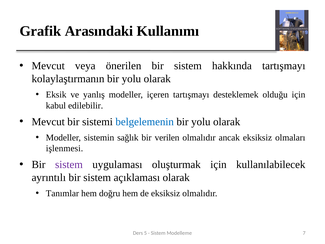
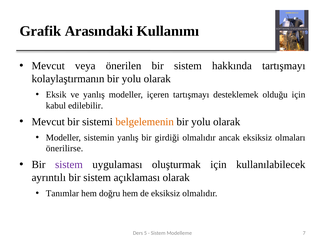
belgelemenin colour: blue -> orange
sistemin sağlık: sağlık -> yanlış
verilen: verilen -> girdiği
işlenmesi: işlenmesi -> önerilirse
